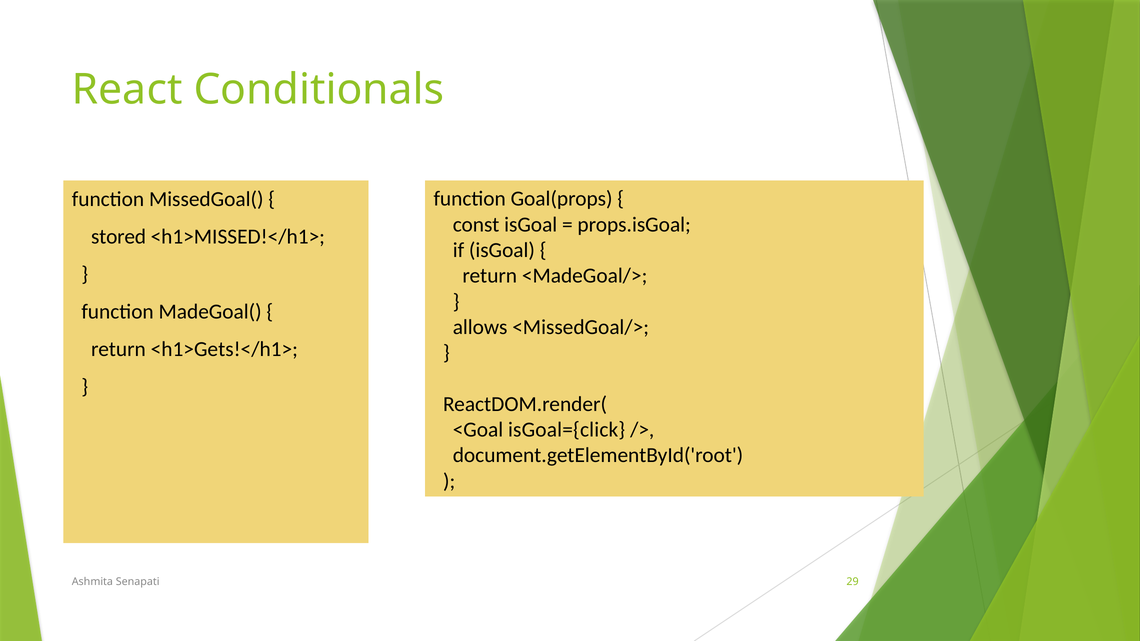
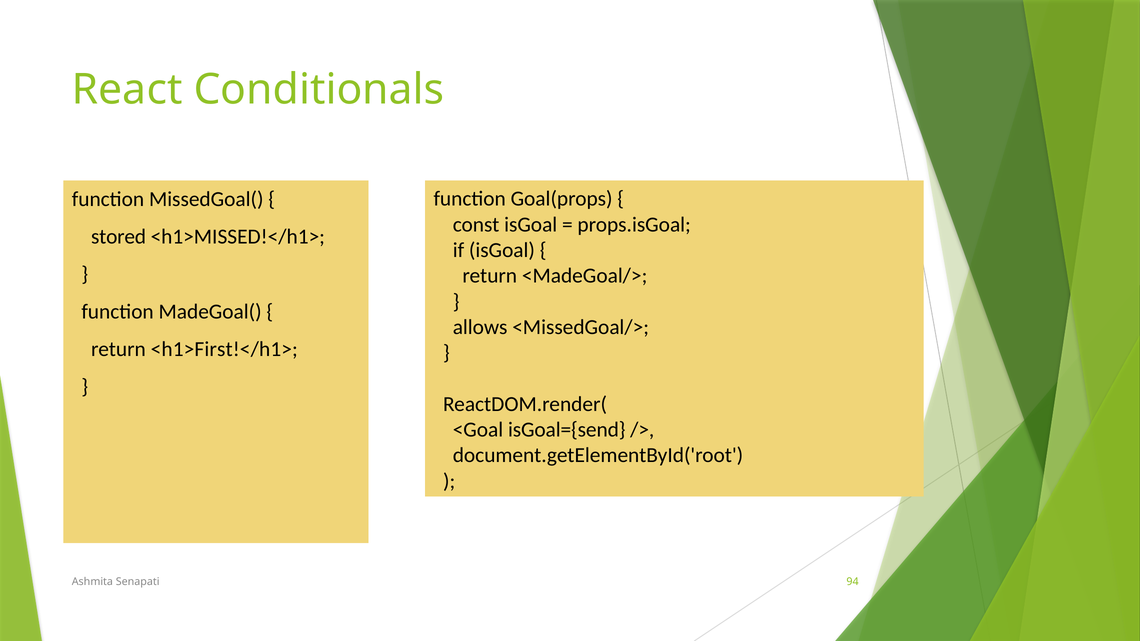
<h1>Gets!</h1>: <h1>Gets!</h1> -> <h1>First!</h1>
isGoal={click: isGoal={click -> isGoal={send
29: 29 -> 94
